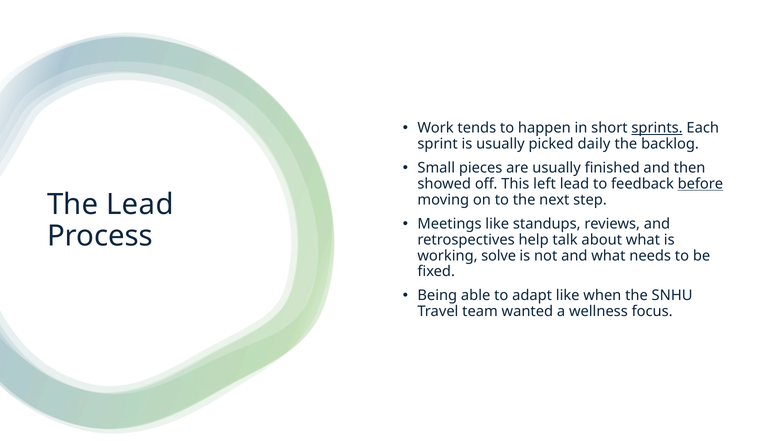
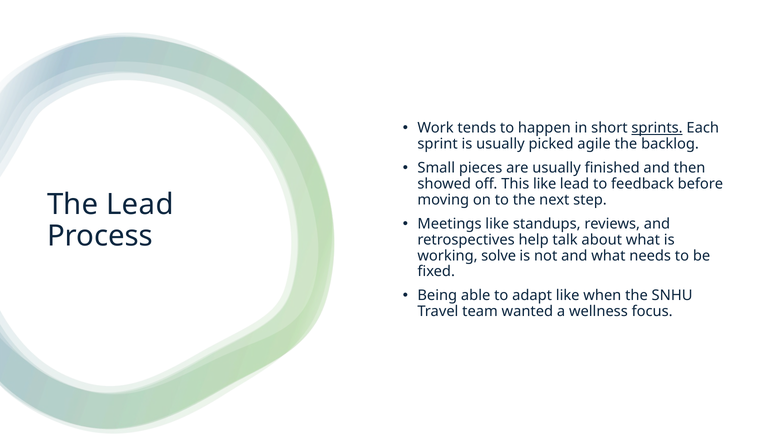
daily: daily -> agile
This left: left -> like
before underline: present -> none
